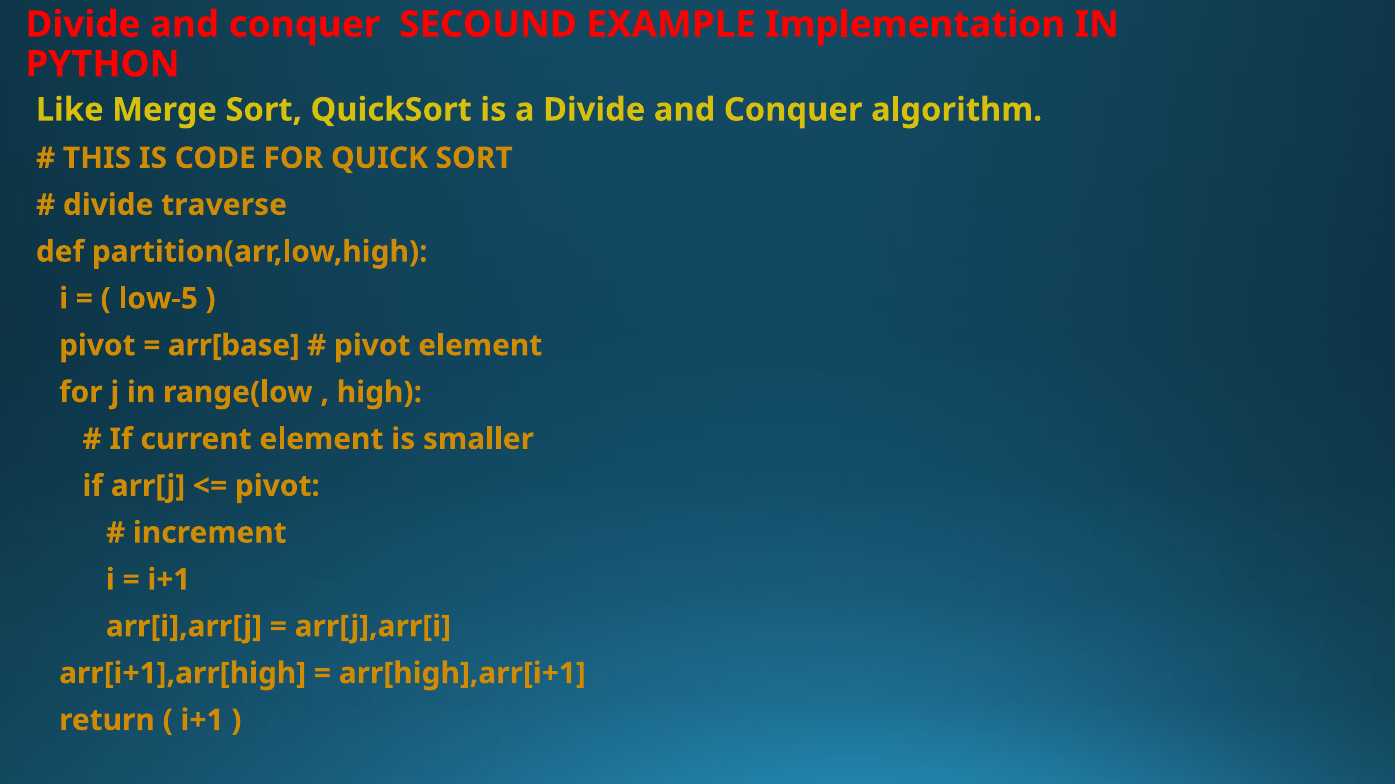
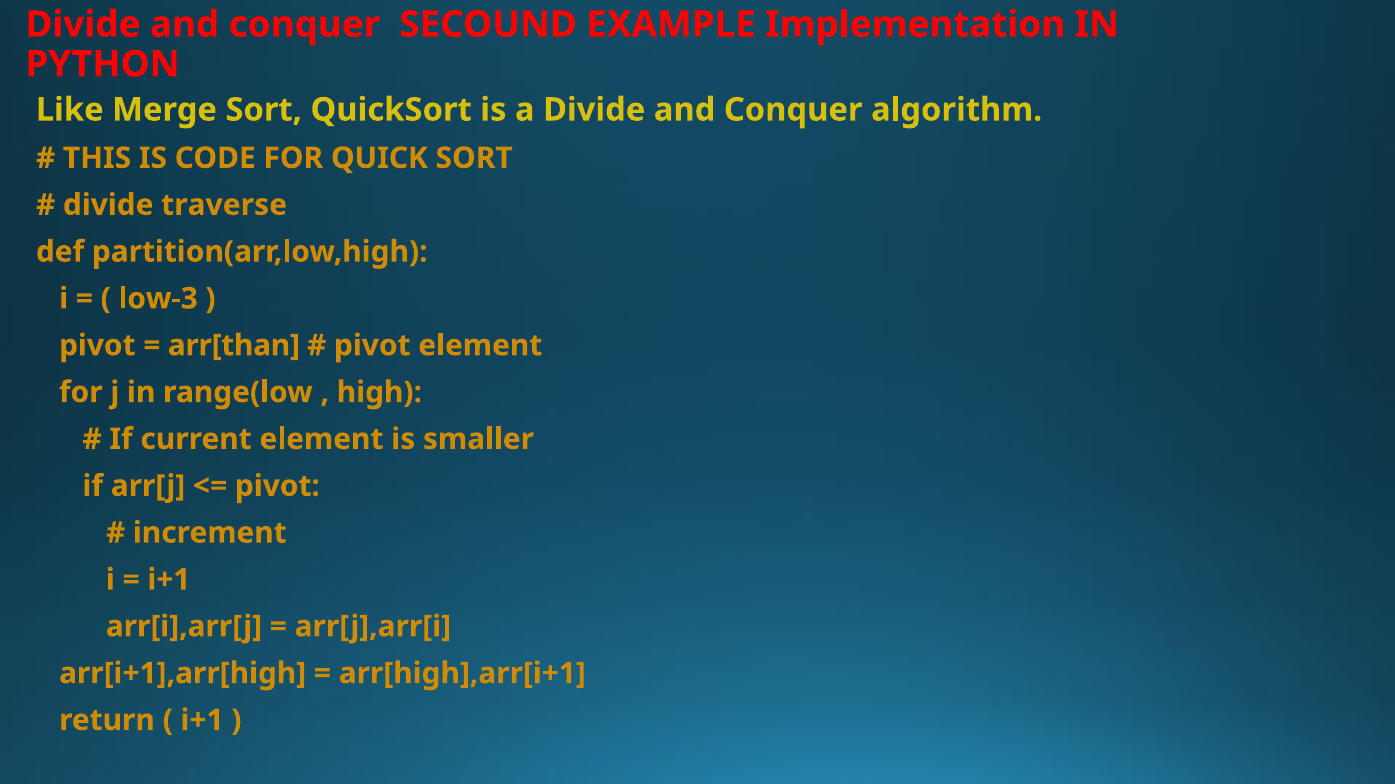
low-5: low-5 -> low-3
arr[base: arr[base -> arr[than
